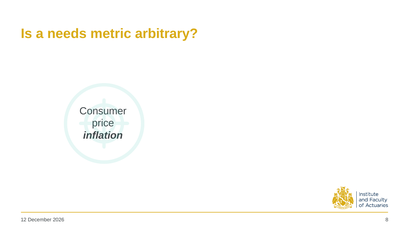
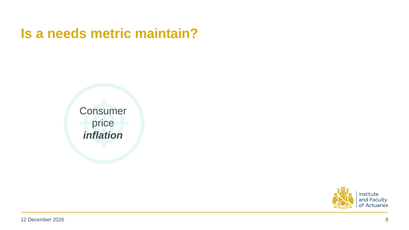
arbitrary: arbitrary -> maintain
